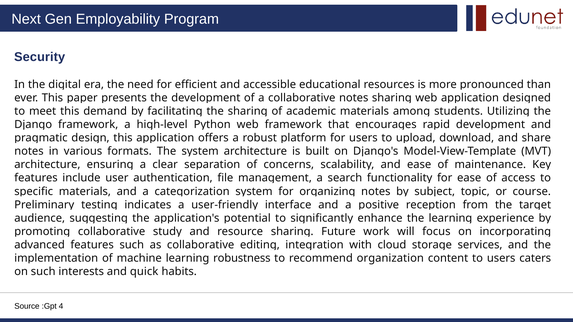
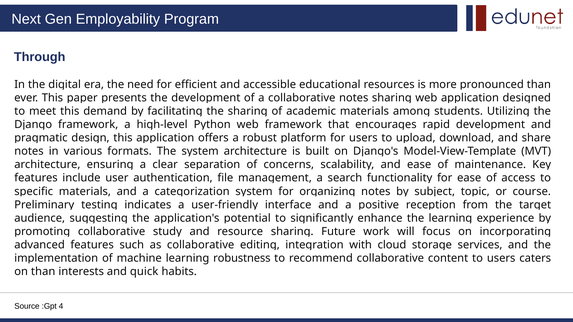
Security: Security -> Through
recommend organization: organization -> collaborative
on such: such -> than
